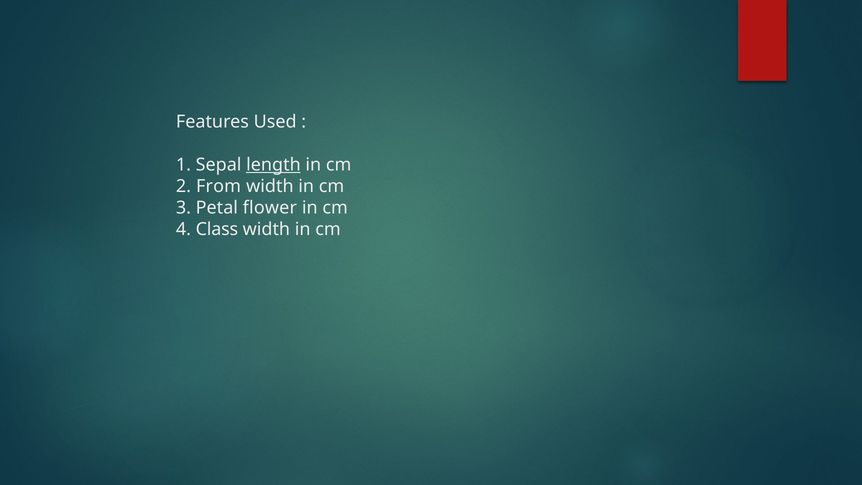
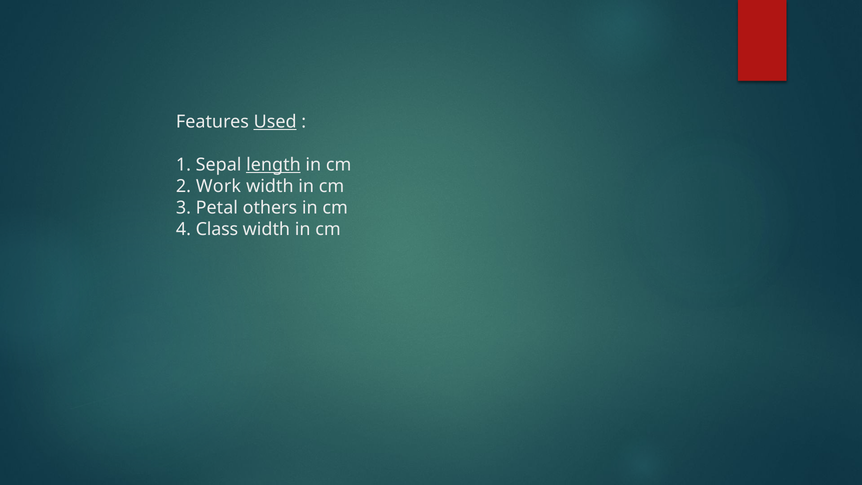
Used underline: none -> present
From: From -> Work
flower: flower -> others
